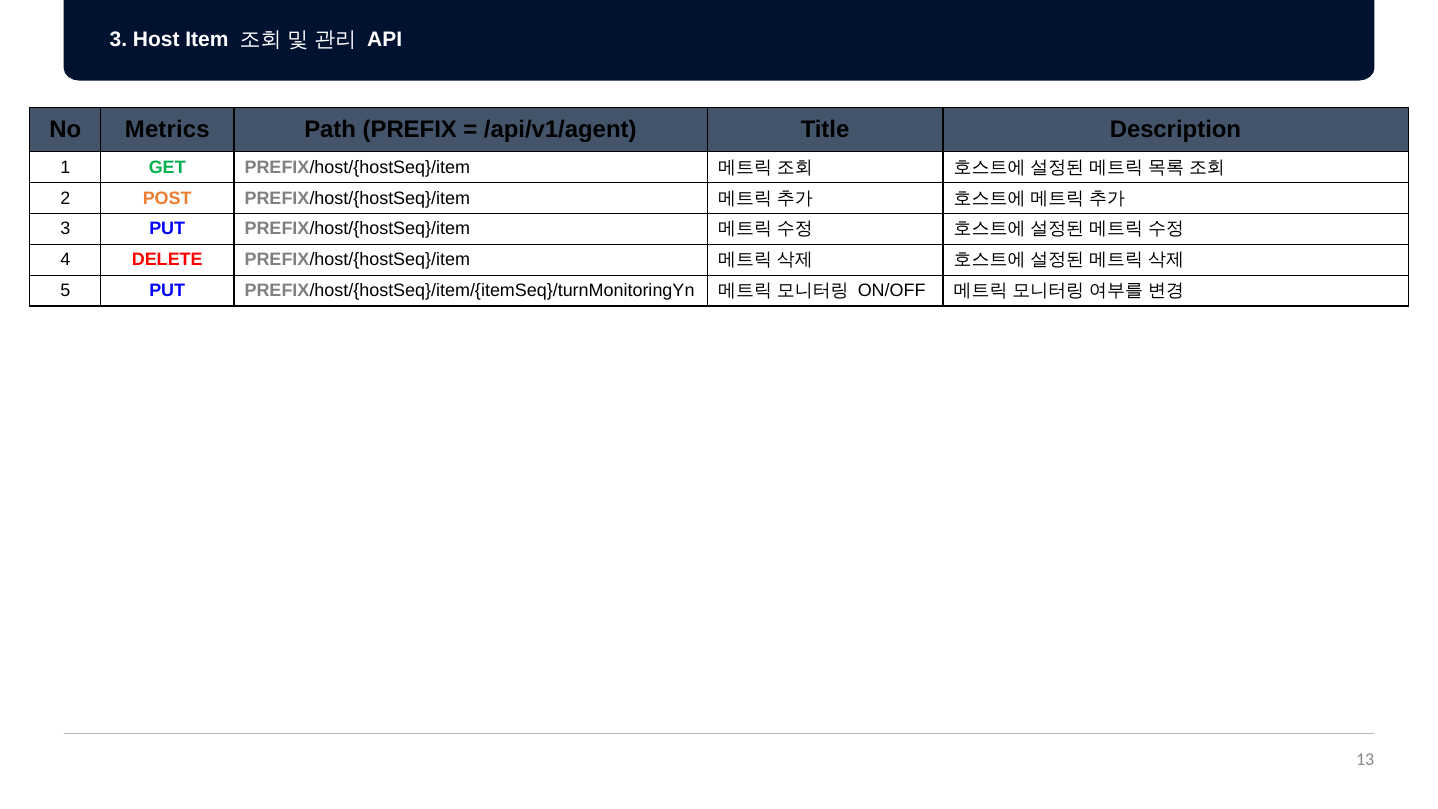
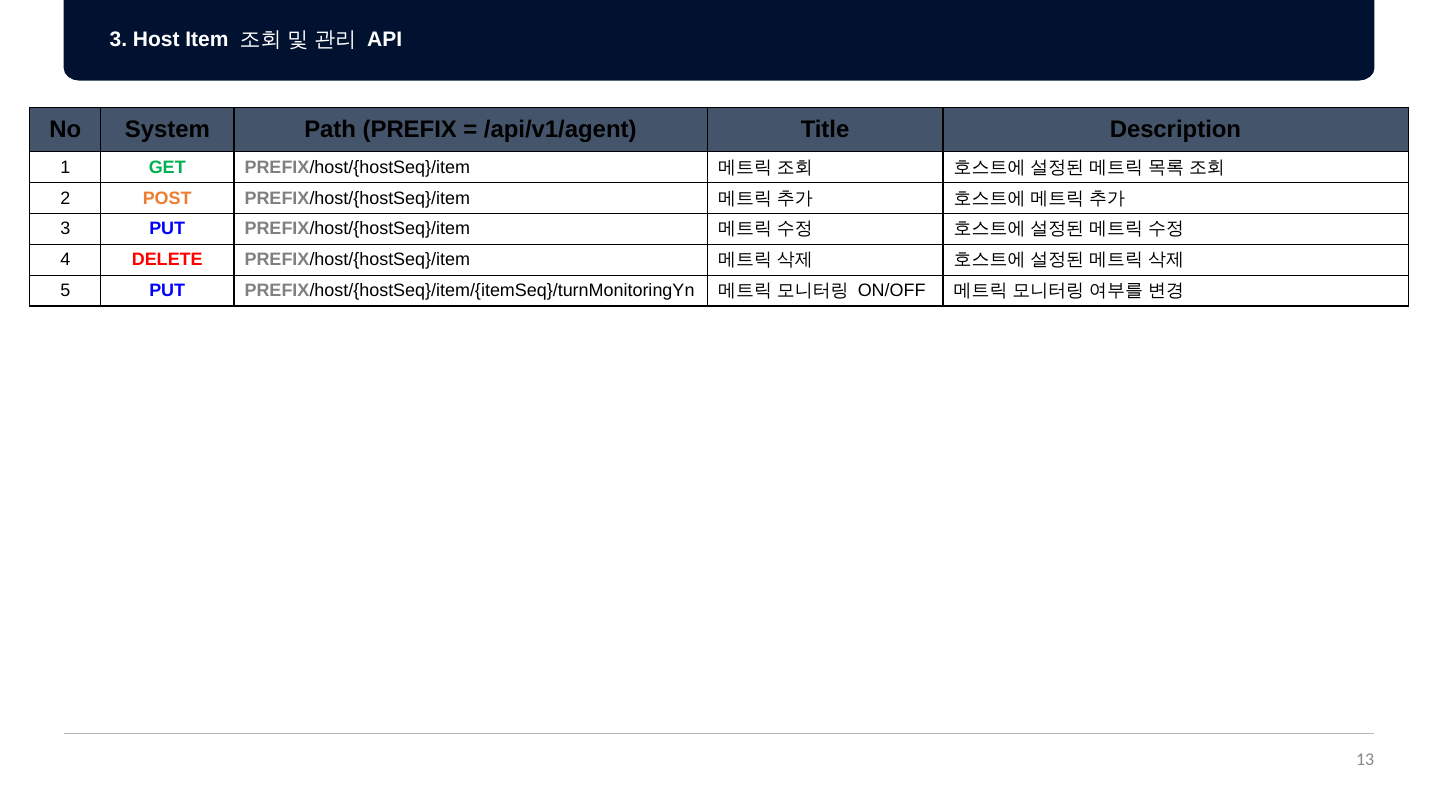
Metrics: Metrics -> System
